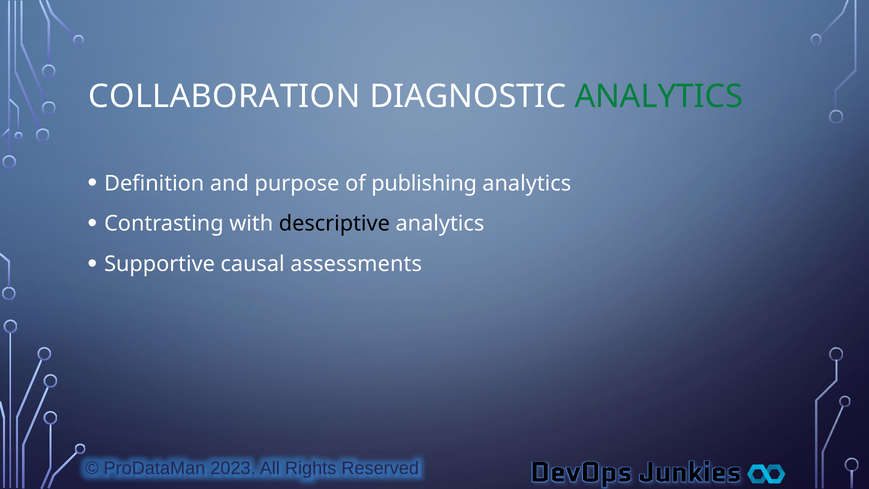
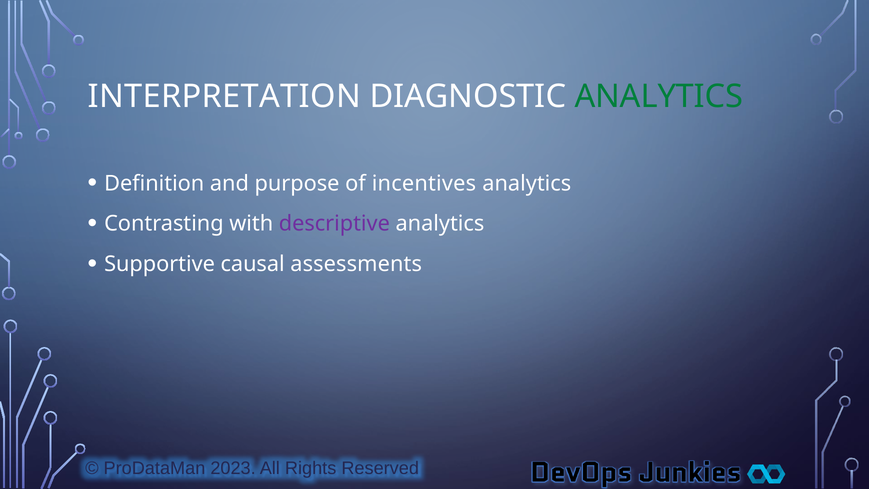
COLLABORATION: COLLABORATION -> INTERPRETATION
publishing: publishing -> incentives
descriptive colour: black -> purple
